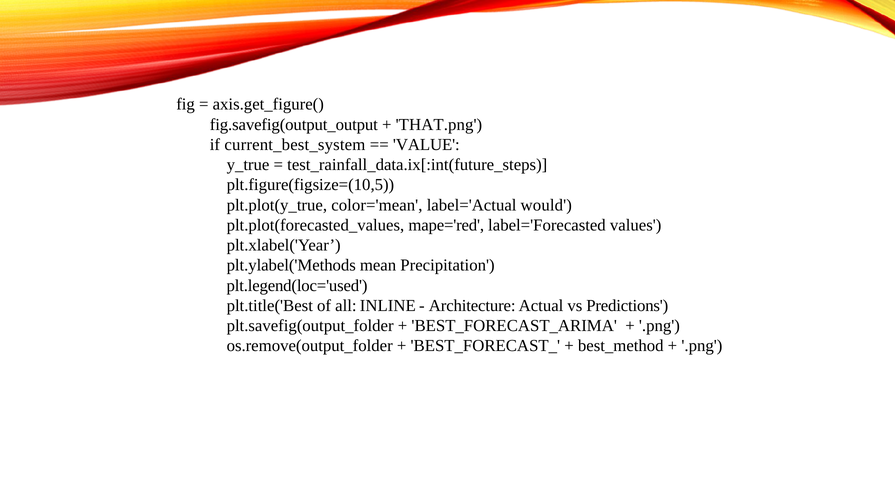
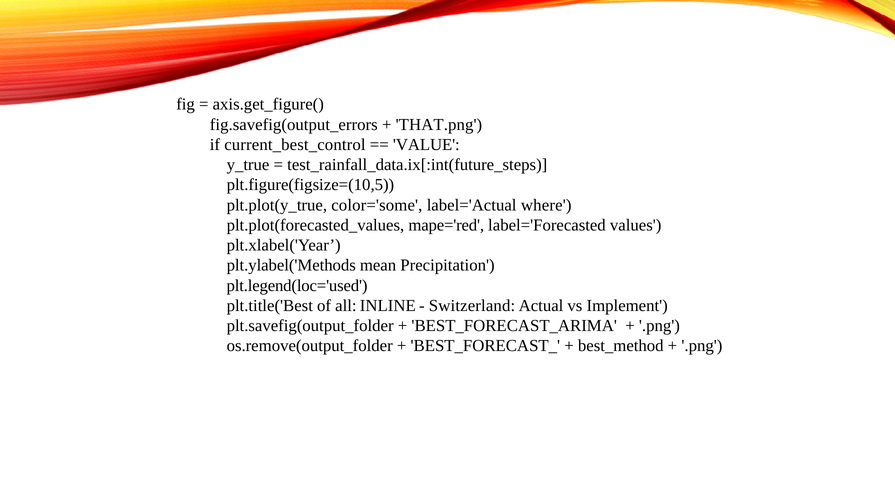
fig.savefig(output_output: fig.savefig(output_output -> fig.savefig(output_errors
current_best_system: current_best_system -> current_best_control
color='mean: color='mean -> color='some
would: would -> where
Architecture: Architecture -> Switzerland
Predictions: Predictions -> Implement
